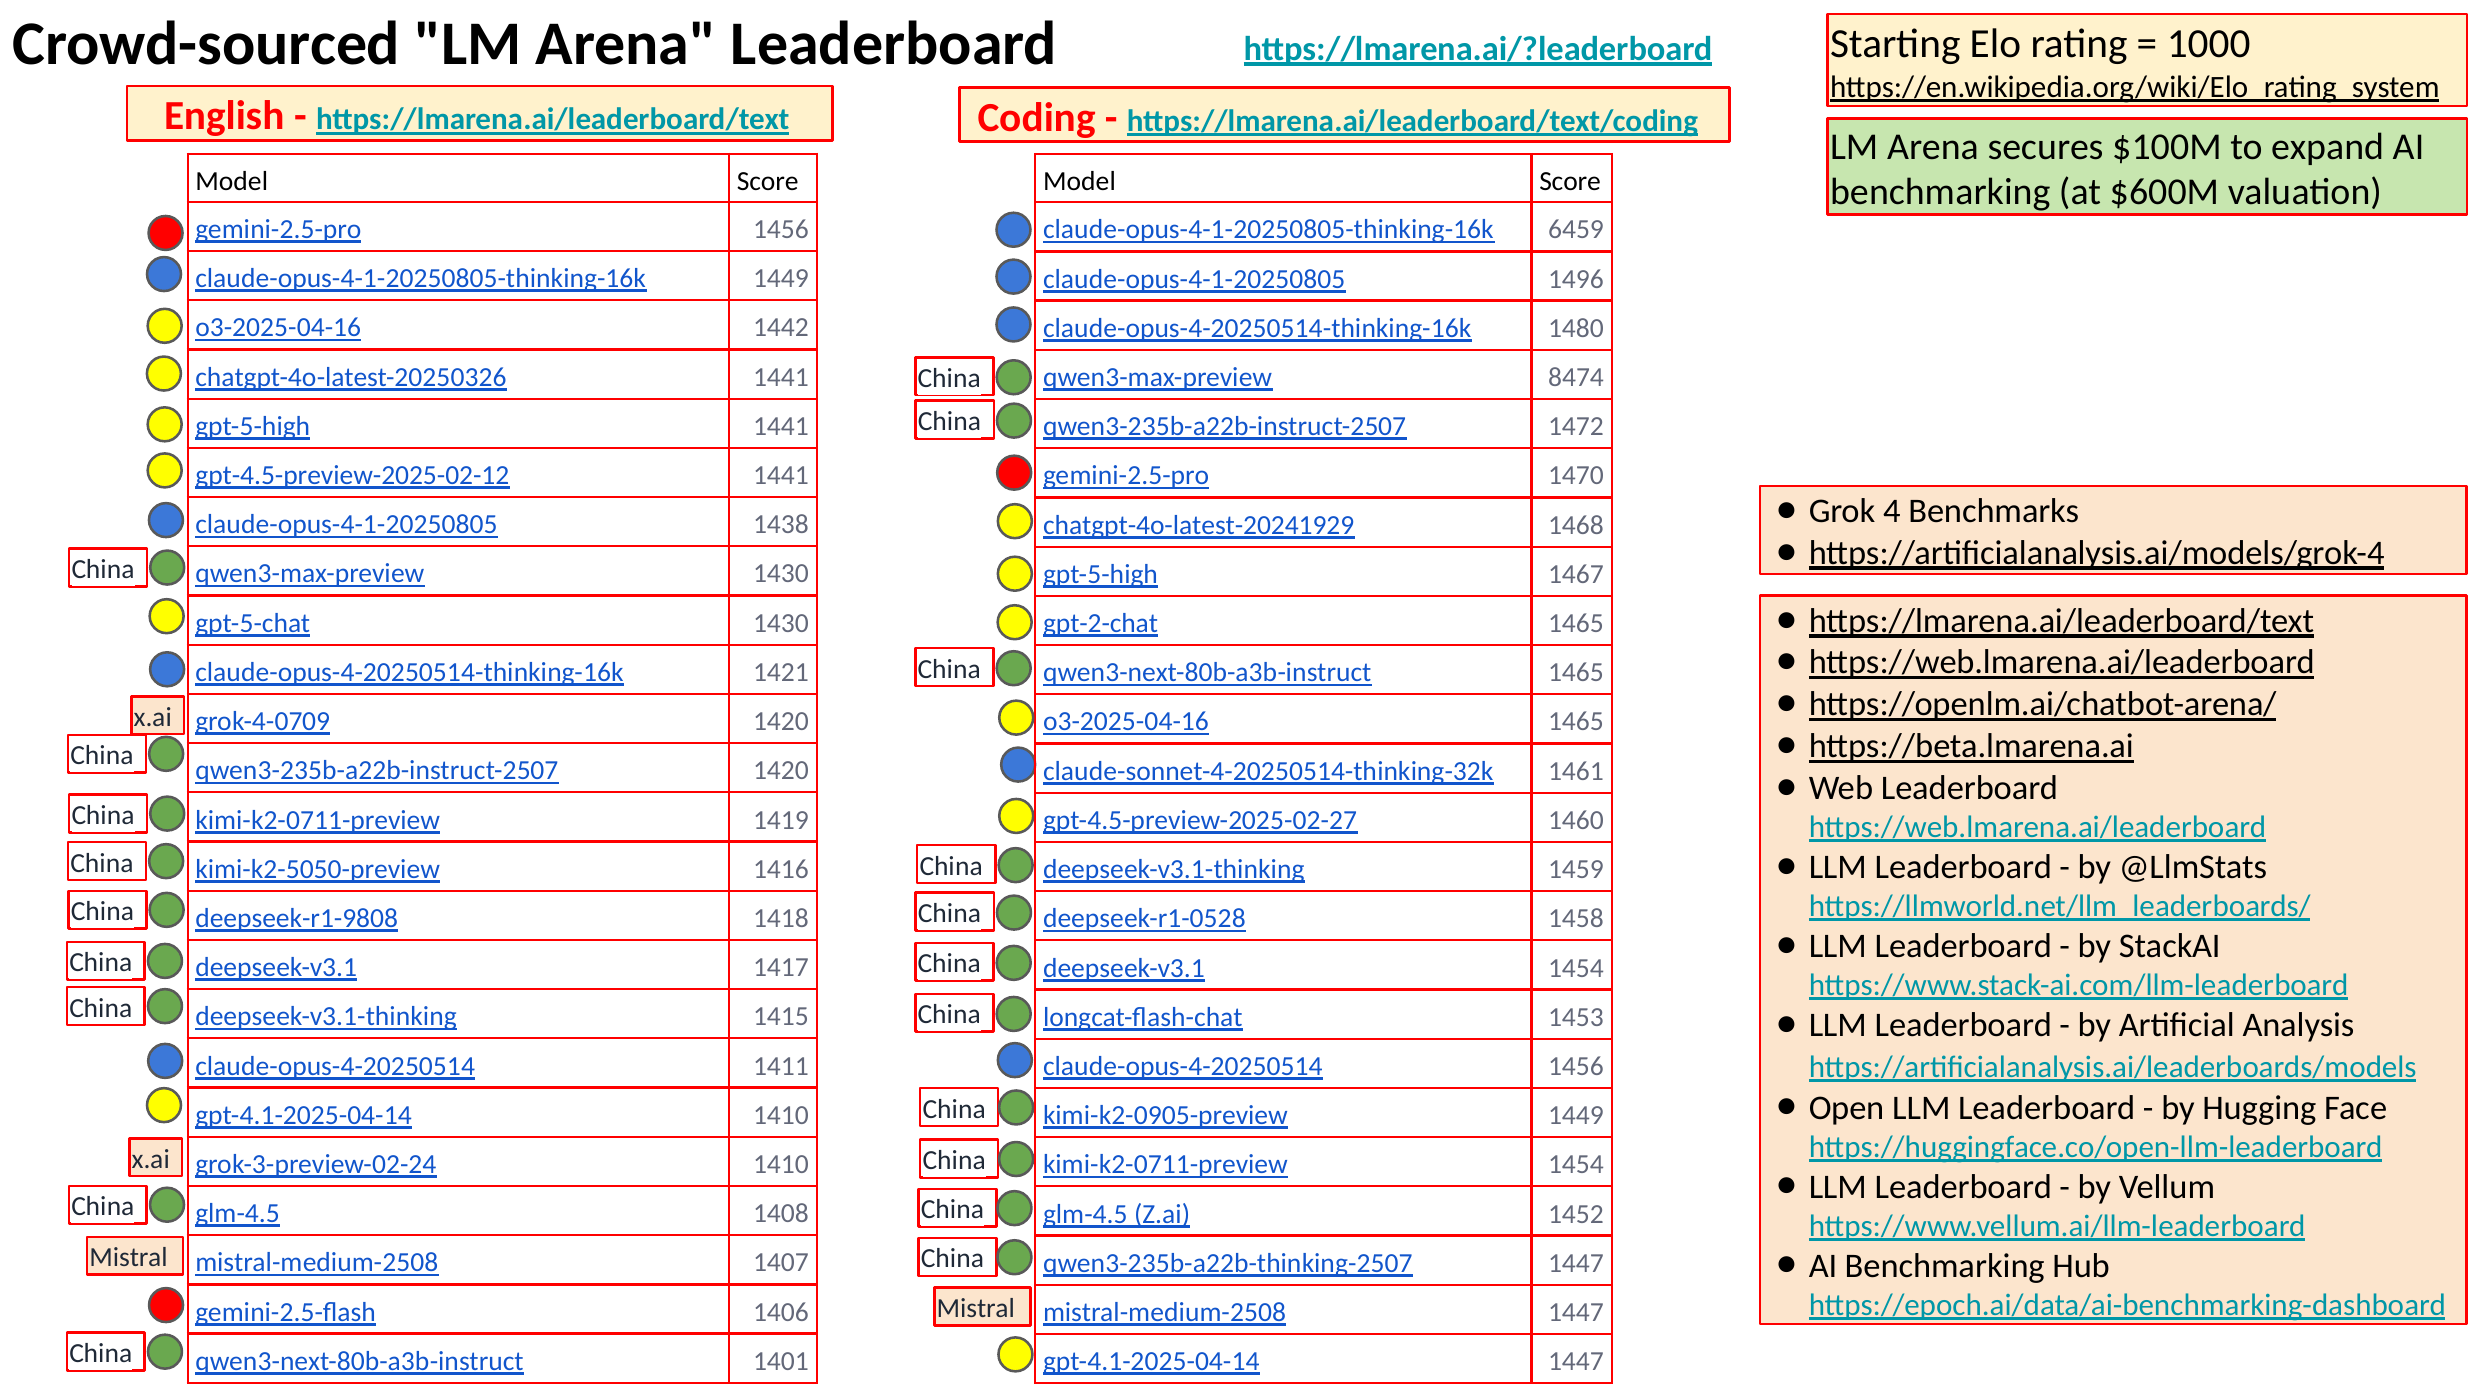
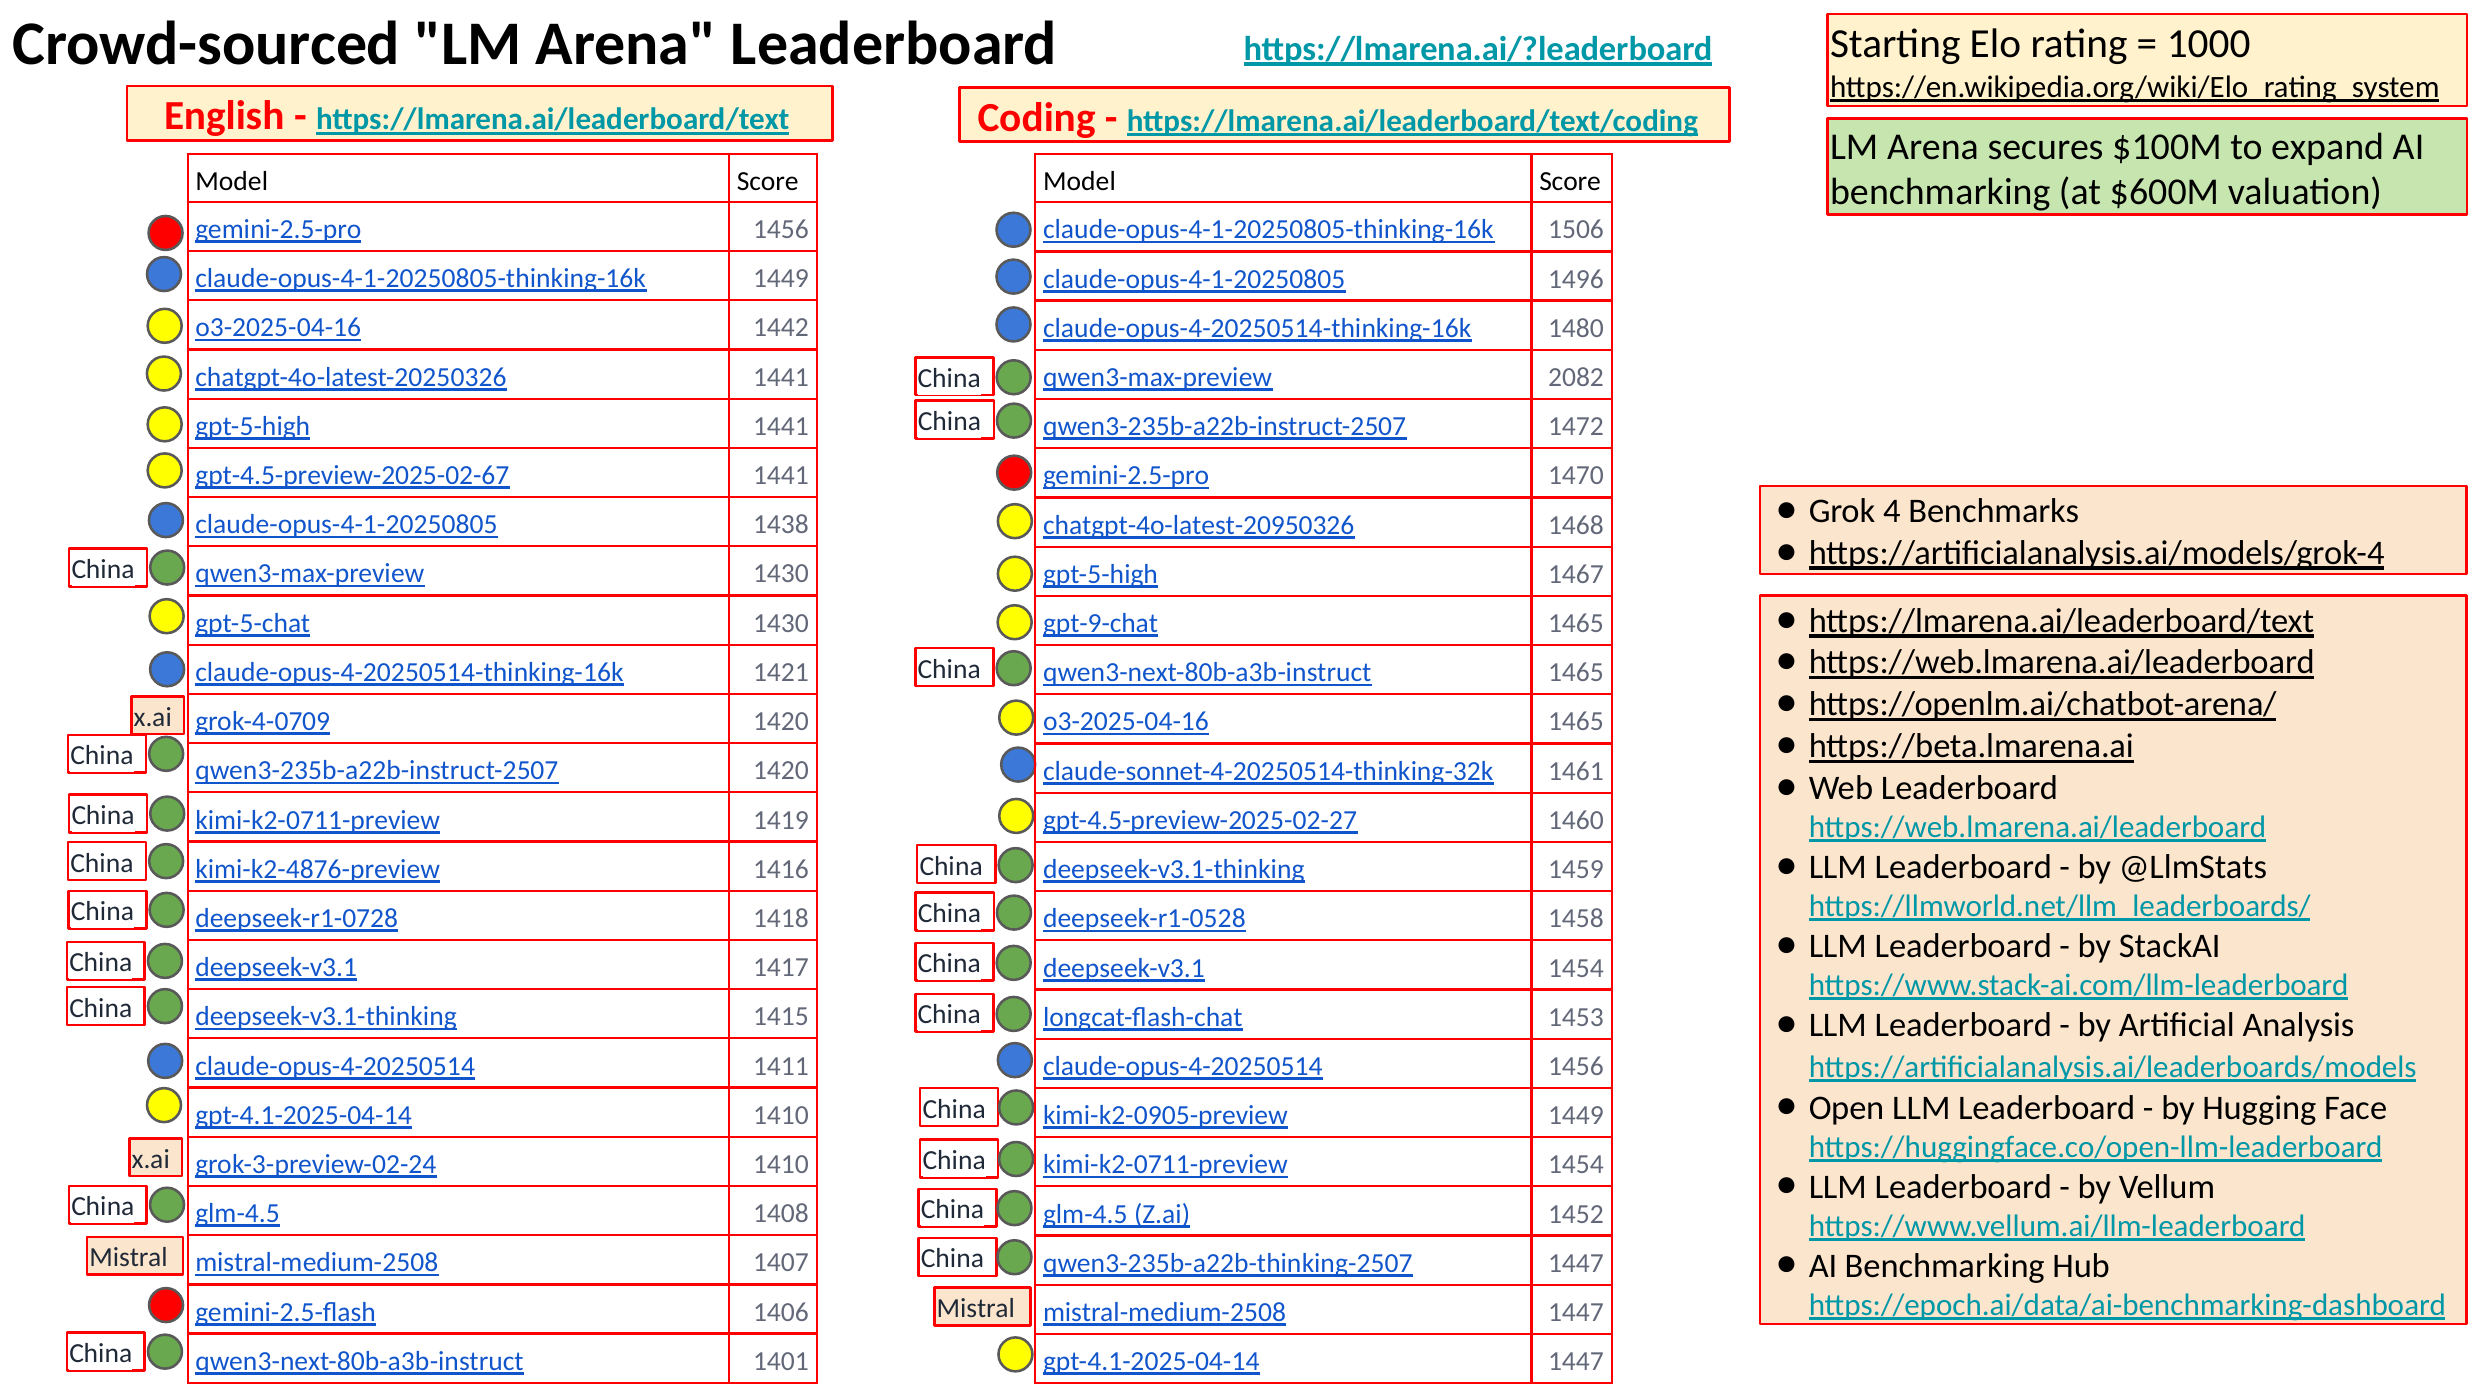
6459: 6459 -> 1506
8474: 8474 -> 2082
gpt-4.5-preview-2025-02-12: gpt-4.5-preview-2025-02-12 -> gpt-4.5-preview-2025-02-67
chatgpt-4o-latest-20241929: chatgpt-4o-latest-20241929 -> chatgpt-4o-latest-20950326
gpt-2-chat: gpt-2-chat -> gpt-9-chat
kimi-k2-5050-preview: kimi-k2-5050-preview -> kimi-k2-4876-preview
deepseek-r1-9808: deepseek-r1-9808 -> deepseek-r1-0728
